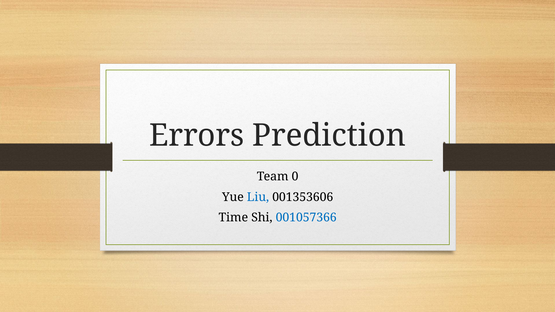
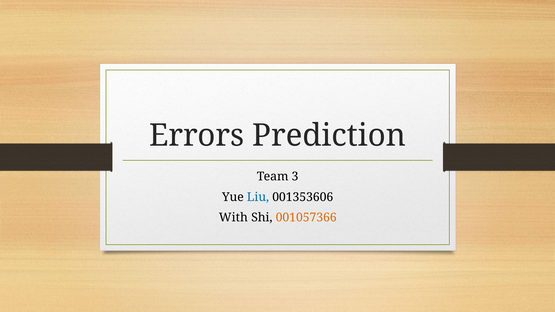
0: 0 -> 3
Time: Time -> With
001057366 colour: blue -> orange
